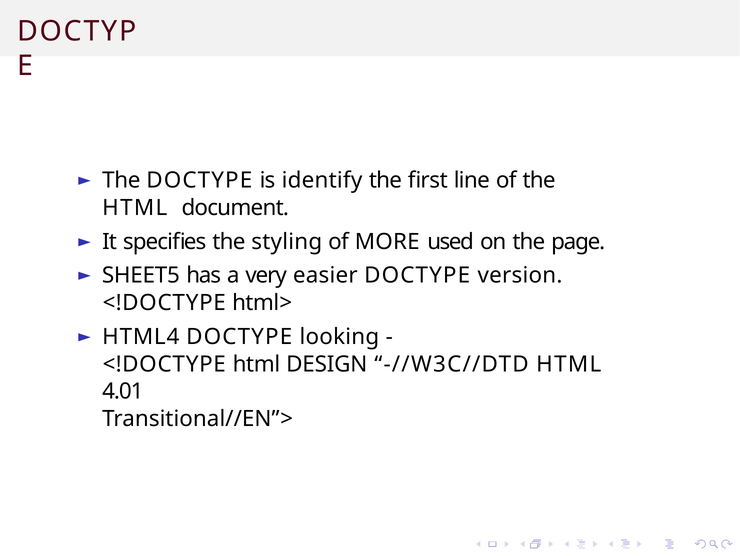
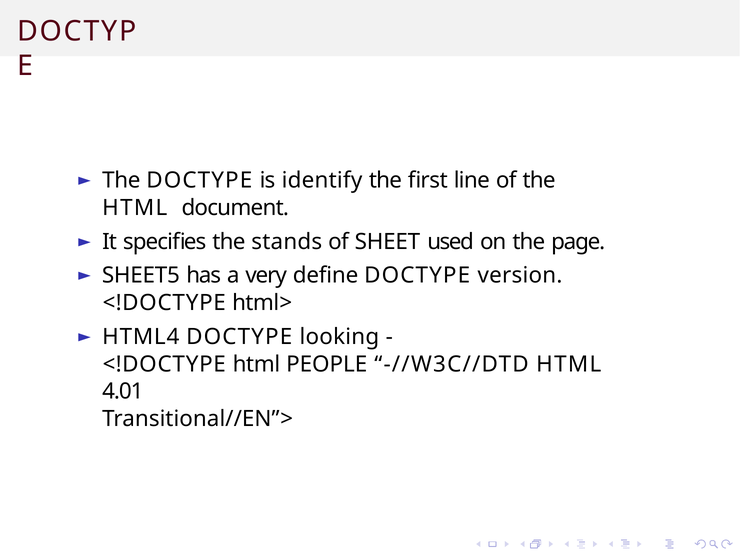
styling: styling -> stands
MORE: MORE -> SHEET
easier: easier -> define
DESIGN: DESIGN -> PEOPLE
